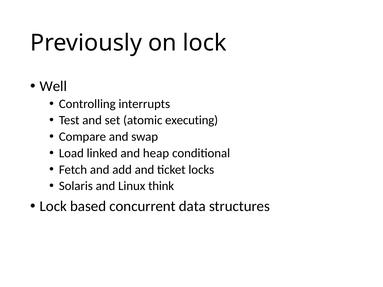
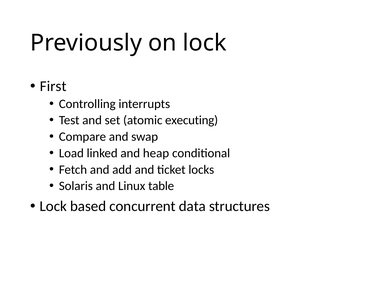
Well: Well -> First
think: think -> table
